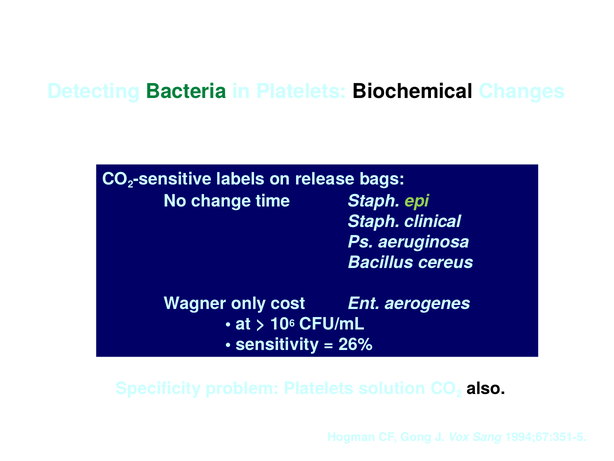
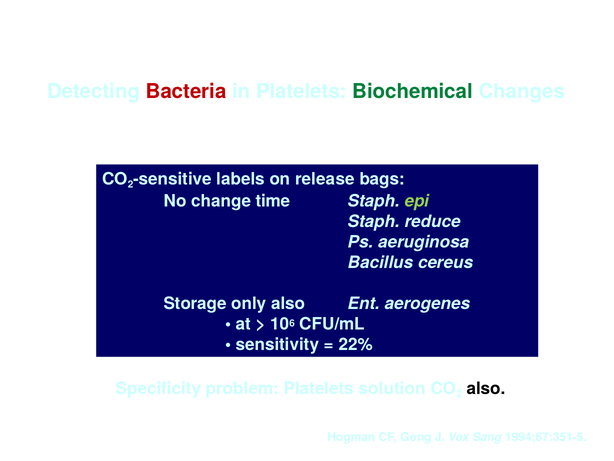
Bacteria colour: green -> red
Biochemical colour: black -> green
clinical: clinical -> reduce
Wagner: Wagner -> Storage
only cost: cost -> also
26%: 26% -> 22%
